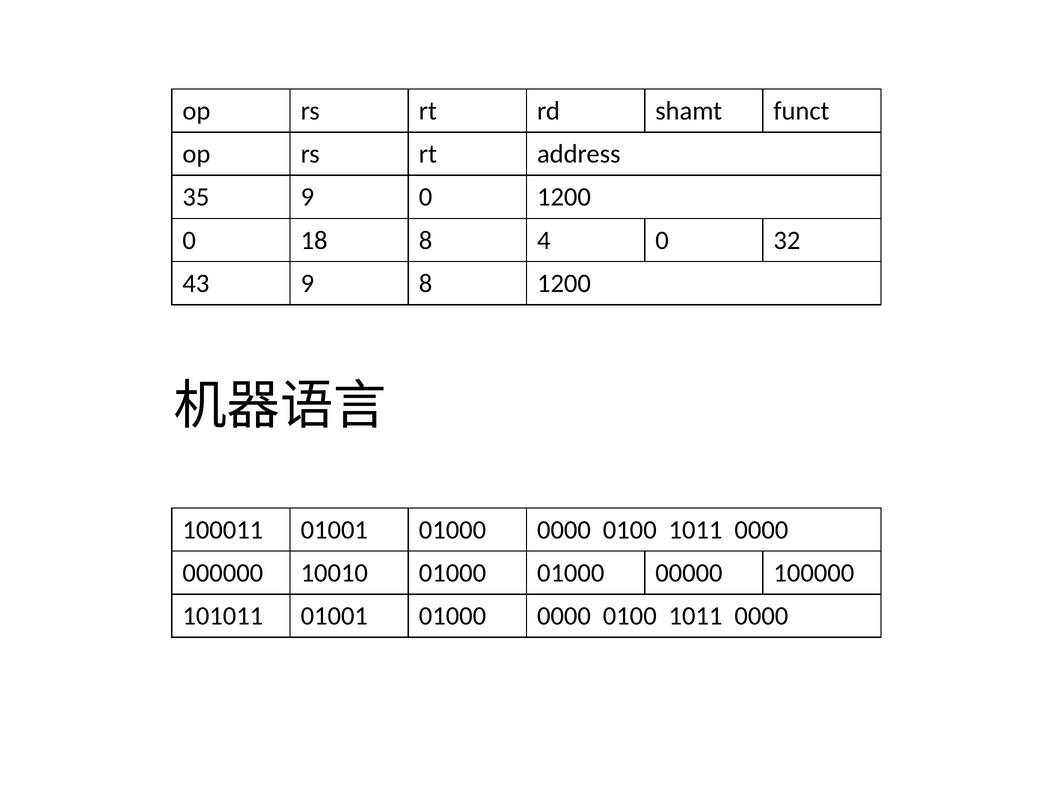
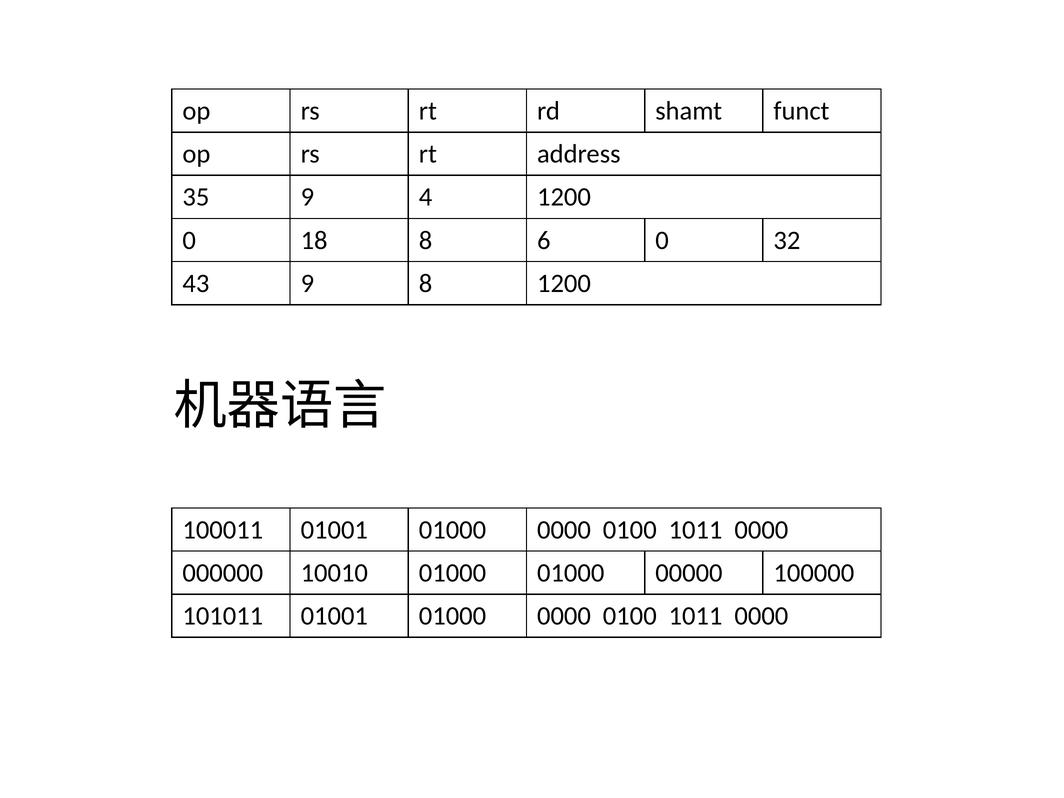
9 0: 0 -> 4
4: 4 -> 6
